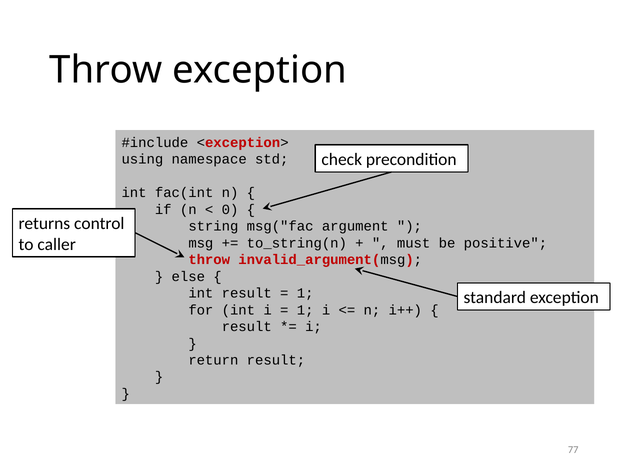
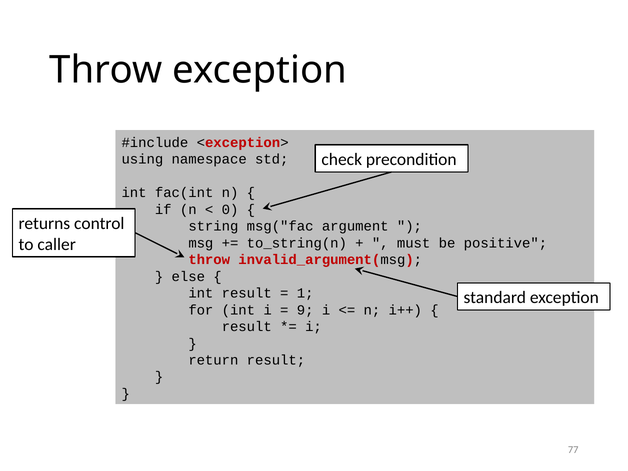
1 at (305, 310): 1 -> 9
